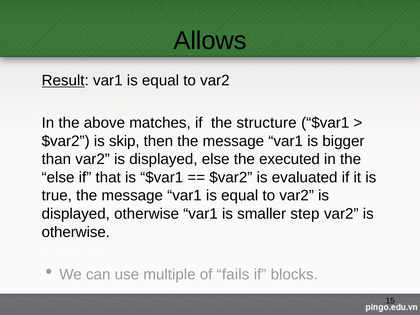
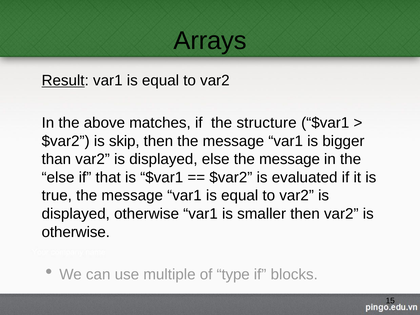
Allows: Allows -> Arrays
else the executed: executed -> message
smaller step: step -> then
fails: fails -> type
